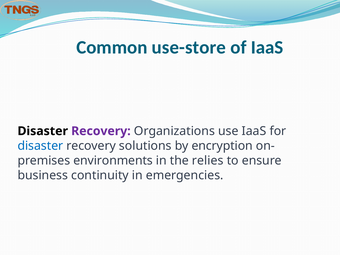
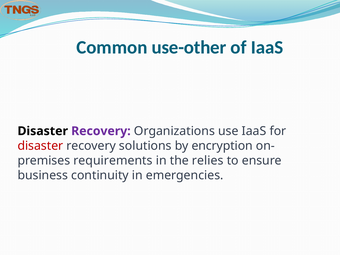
use-store: use-store -> use-other
disaster at (40, 146) colour: blue -> red
environments: environments -> requirements
